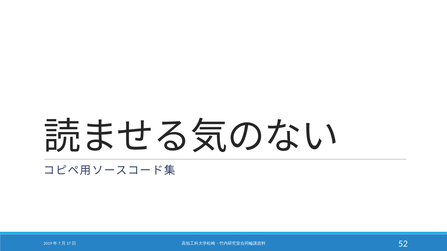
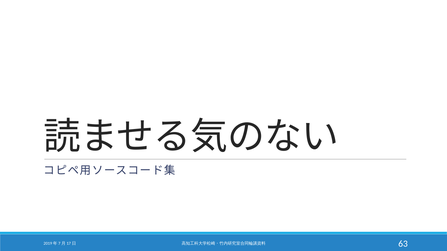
52: 52 -> 63
